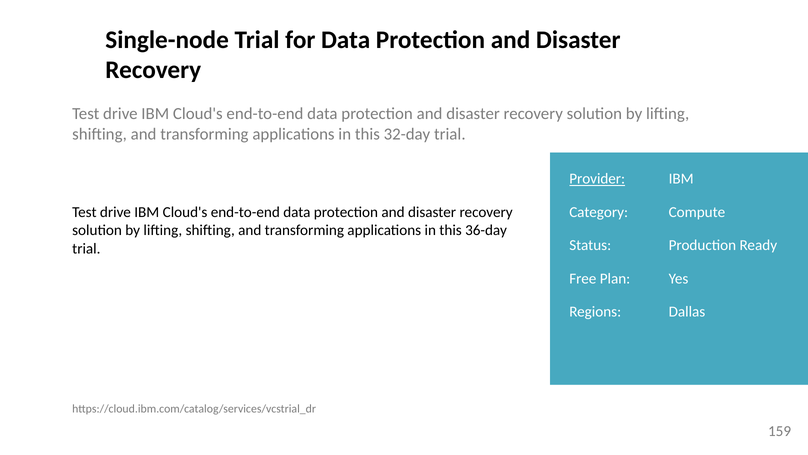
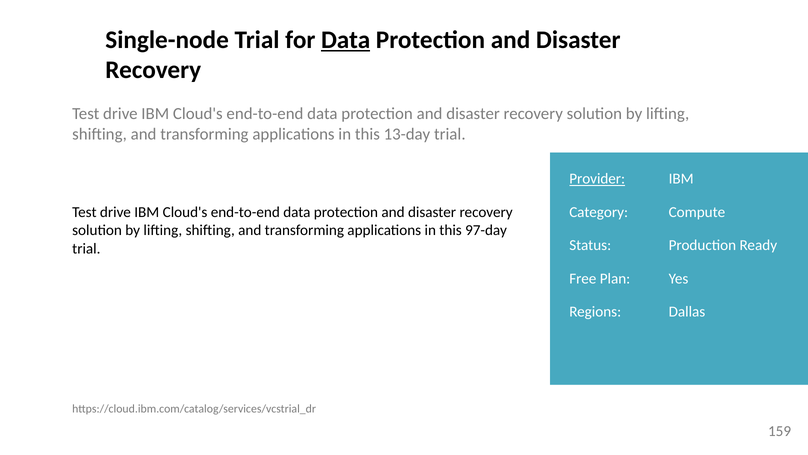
Data at (346, 40) underline: none -> present
32-day: 32-day -> 13-day
36-day: 36-day -> 97-day
